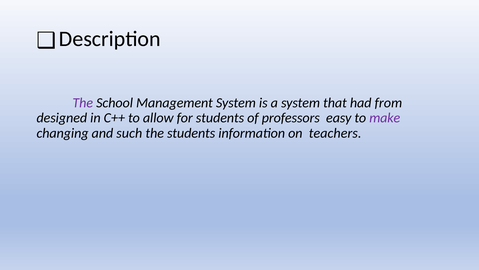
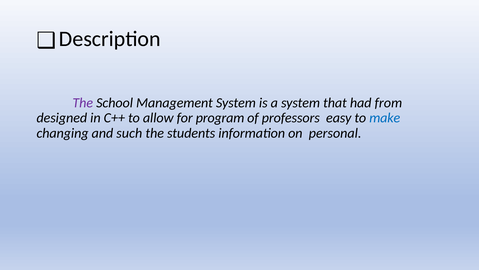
for students: students -> program
make colour: purple -> blue
teachers: teachers -> personal
